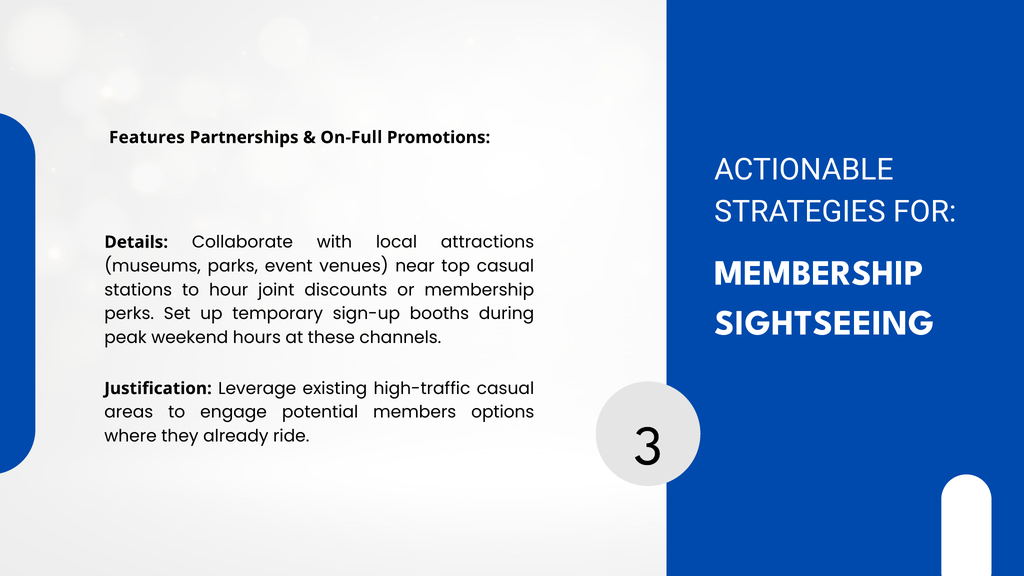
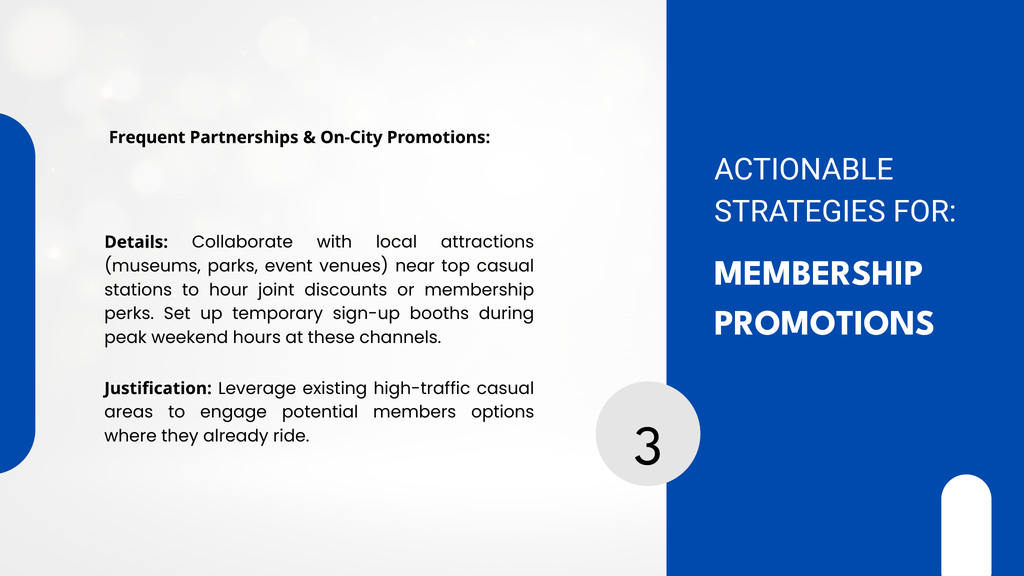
Features: Features -> Frequent
On-Full: On-Full -> On-City
SIGHTSEEING at (824, 323): SIGHTSEEING -> PROMOTIONS
